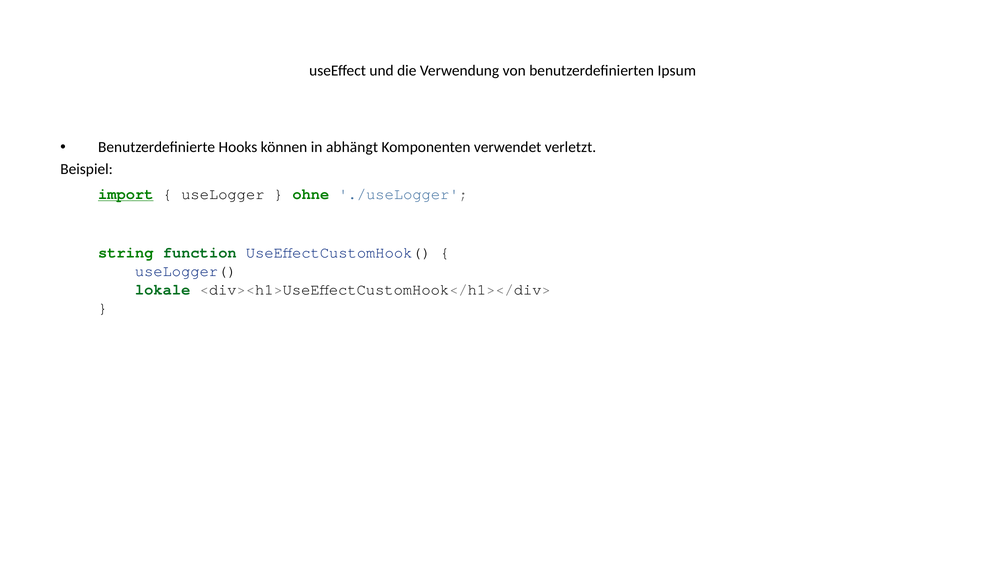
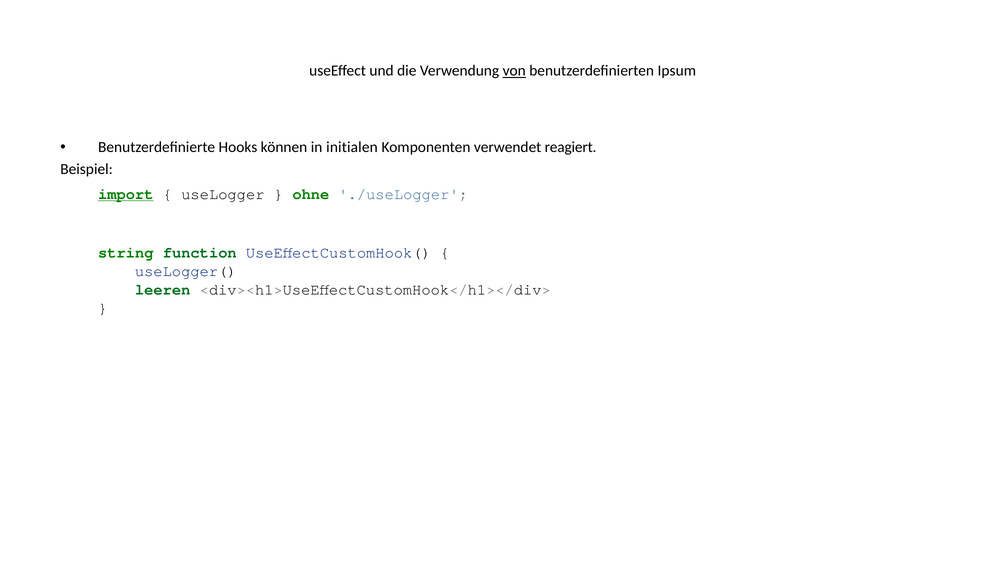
von underline: none -> present
abhängt: abhängt -> initialen
verletzt: verletzt -> reagiert
lokale: lokale -> leeren
